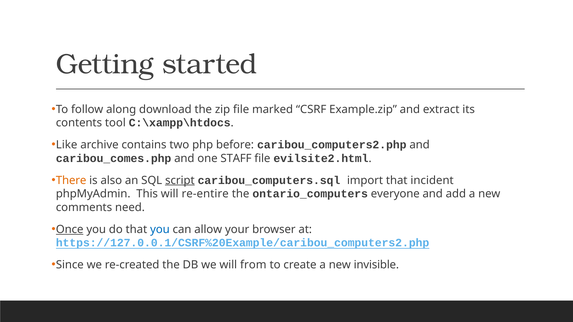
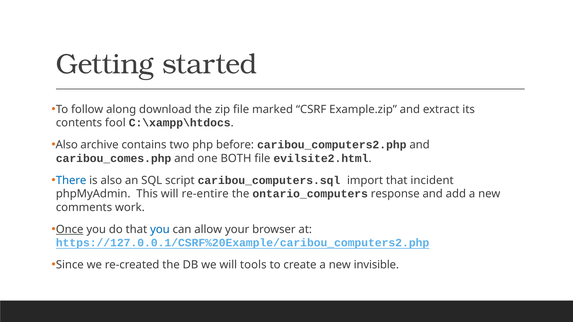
tool: tool -> fool
Like at (67, 145): Like -> Also
STAFF: STAFF -> BOTH
There colour: orange -> blue
script underline: present -> none
everyone: everyone -> response
need: need -> work
from: from -> tools
